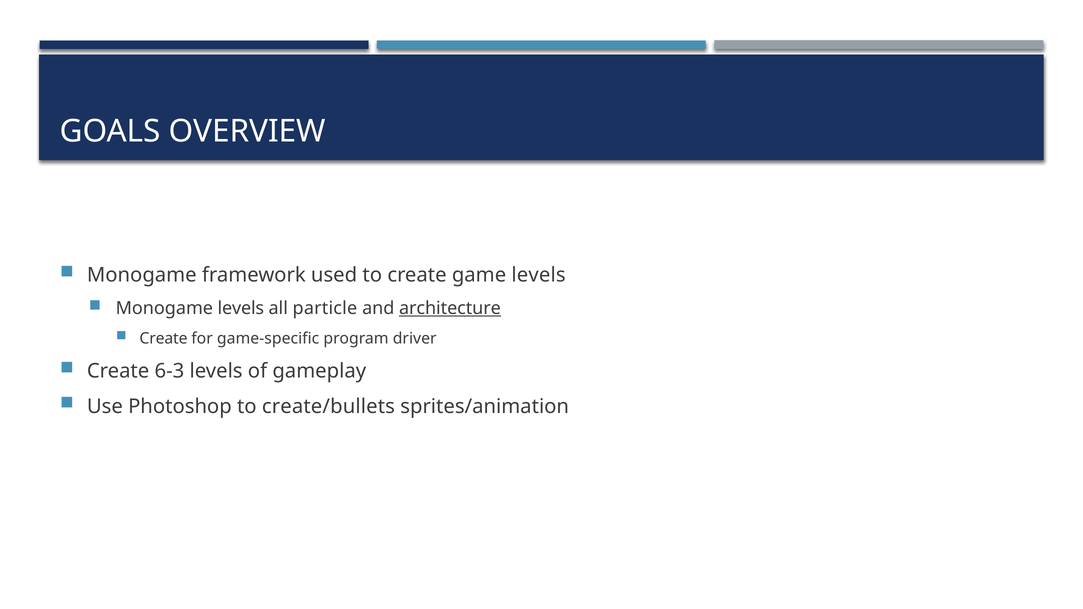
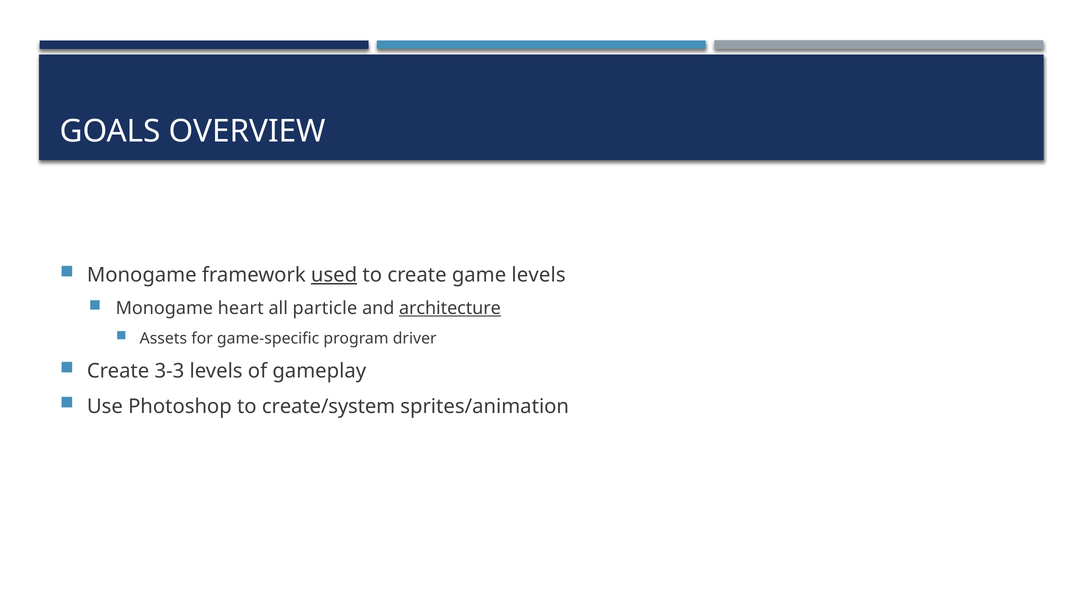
used underline: none -> present
Monogame levels: levels -> heart
Create at (164, 339): Create -> Assets
6-3: 6-3 -> 3-3
create/bullets: create/bullets -> create/system
